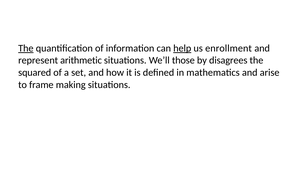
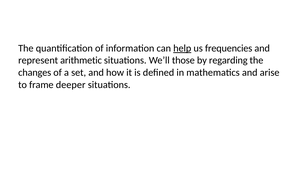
The at (26, 48) underline: present -> none
enrollment: enrollment -> frequencies
disagrees: disagrees -> regarding
squared: squared -> changes
making: making -> deeper
